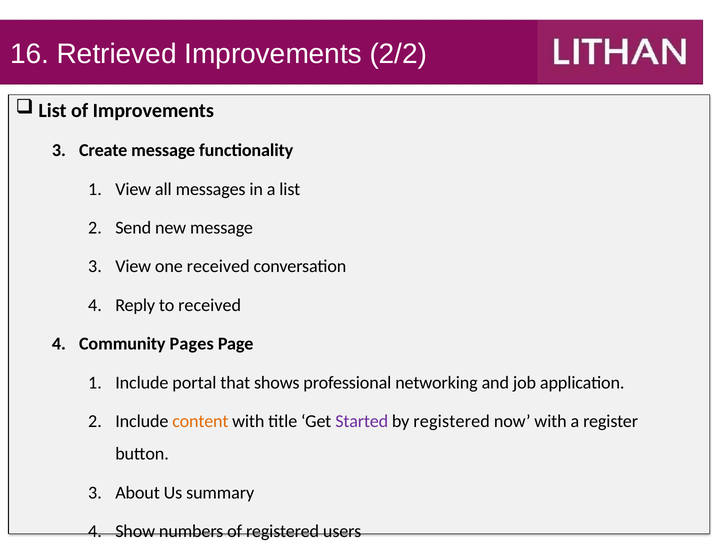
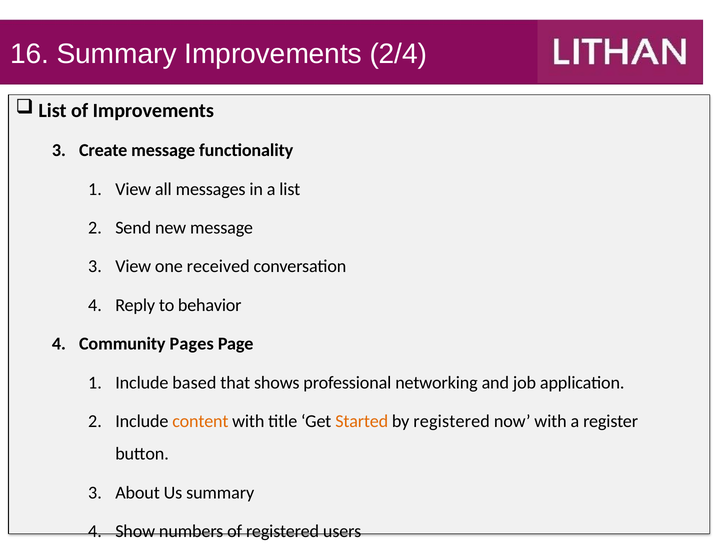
16 Retrieved: Retrieved -> Summary
2/2: 2/2 -> 2/4
to received: received -> behavior
portal: portal -> based
Started colour: purple -> orange
